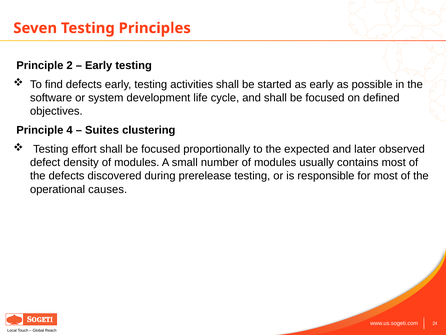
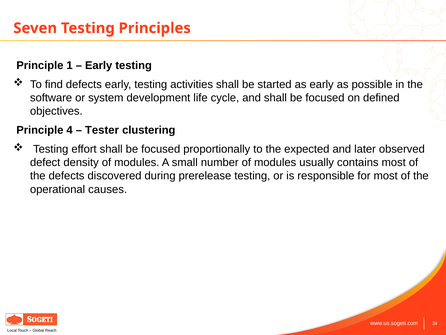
2: 2 -> 1
Suites: Suites -> Tester
